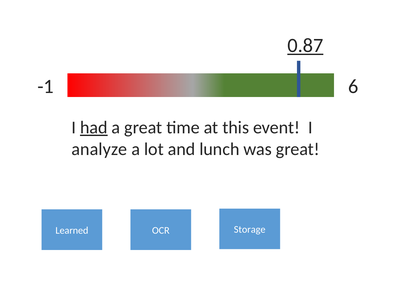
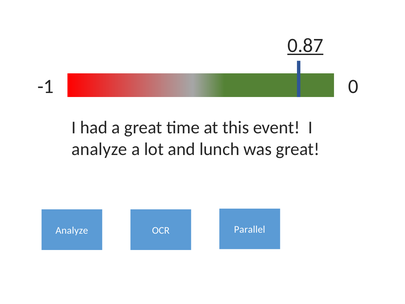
6: 6 -> 0
had underline: present -> none
Learned at (72, 230): Learned -> Analyze
Storage: Storage -> Parallel
